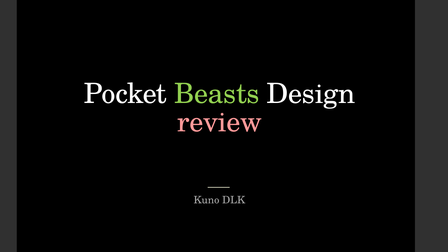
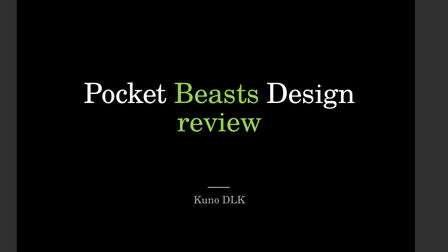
review colour: pink -> light green
